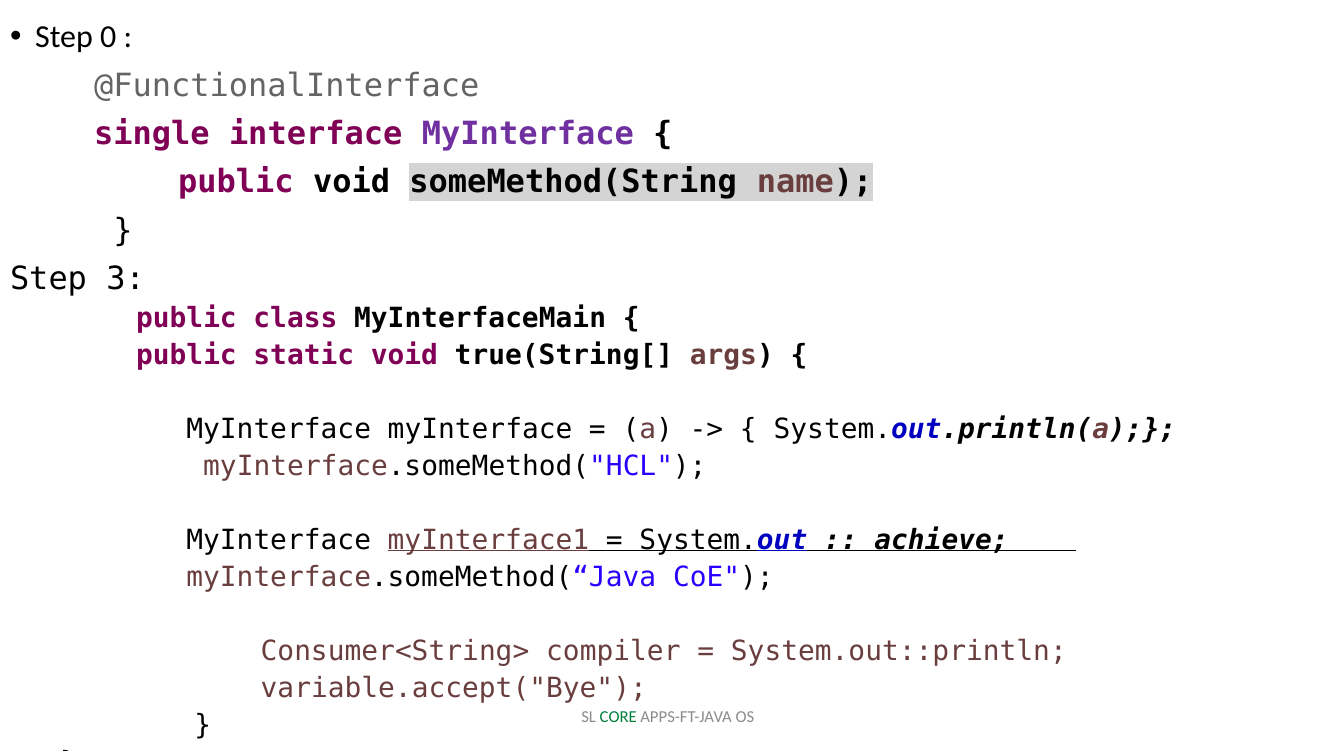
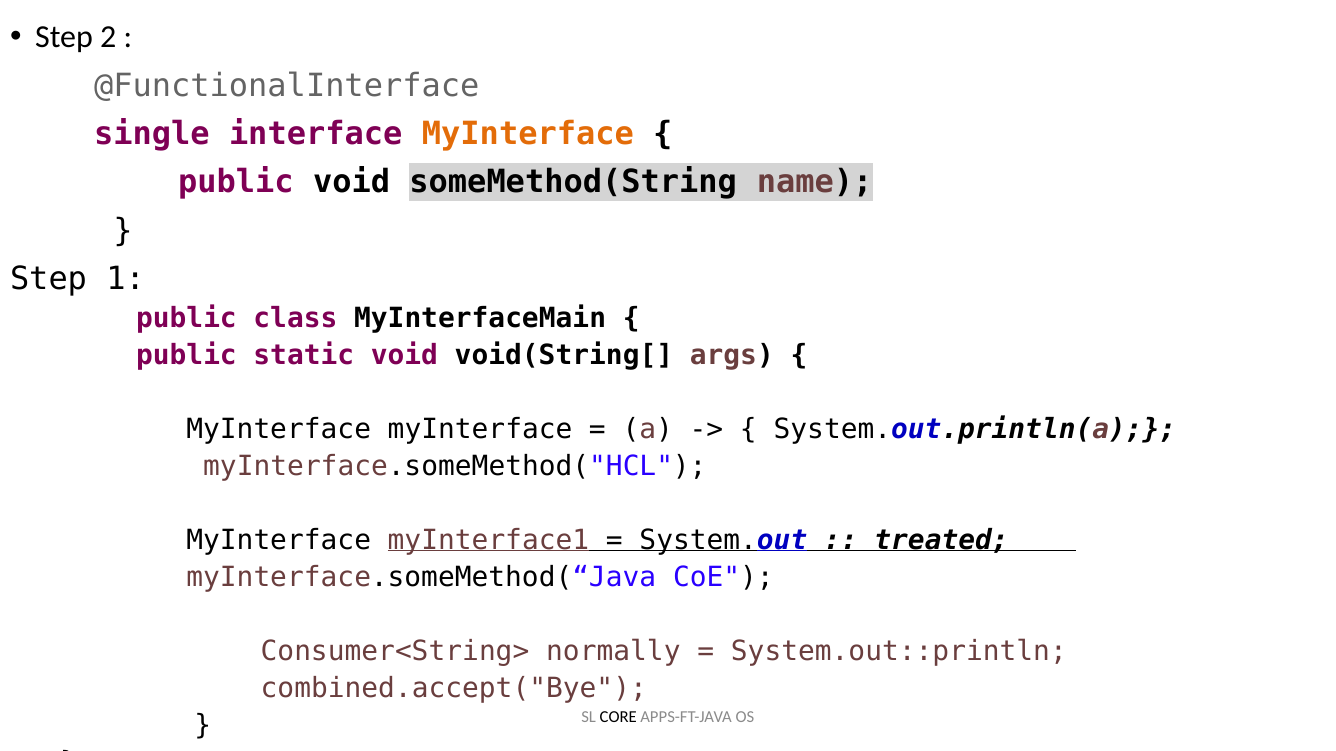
0: 0 -> 2
MyInterface at (528, 134) colour: purple -> orange
3: 3 -> 1
true(String[: true(String[ -> void(String[
achieve: achieve -> treated
compiler: compiler -> normally
variable.accept("Bye: variable.accept("Bye -> combined.accept("Bye
CORE colour: green -> black
